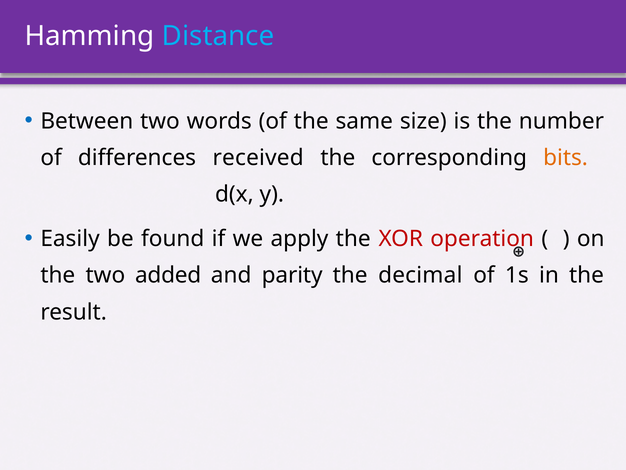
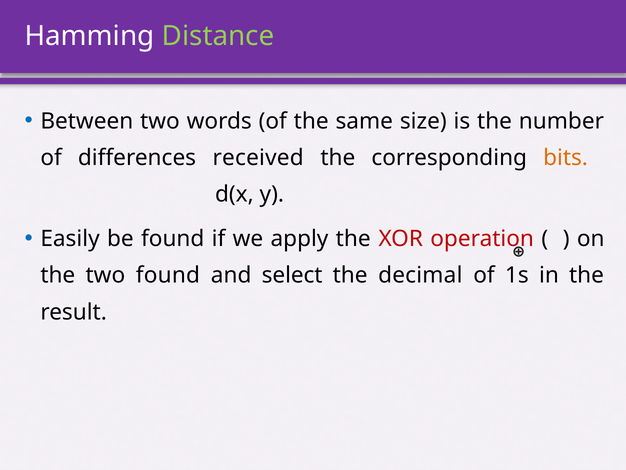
Distance colour: light blue -> light green
two added: added -> found
parity: parity -> select
